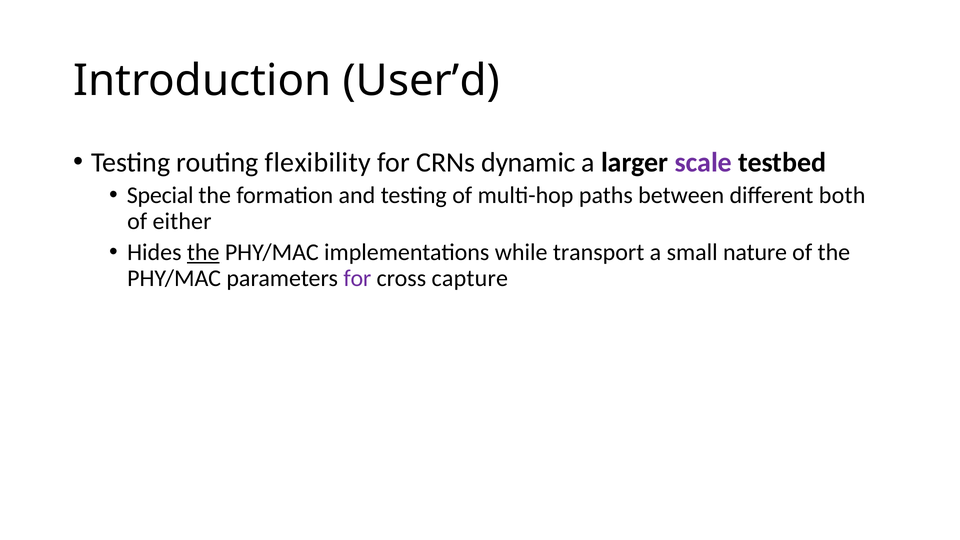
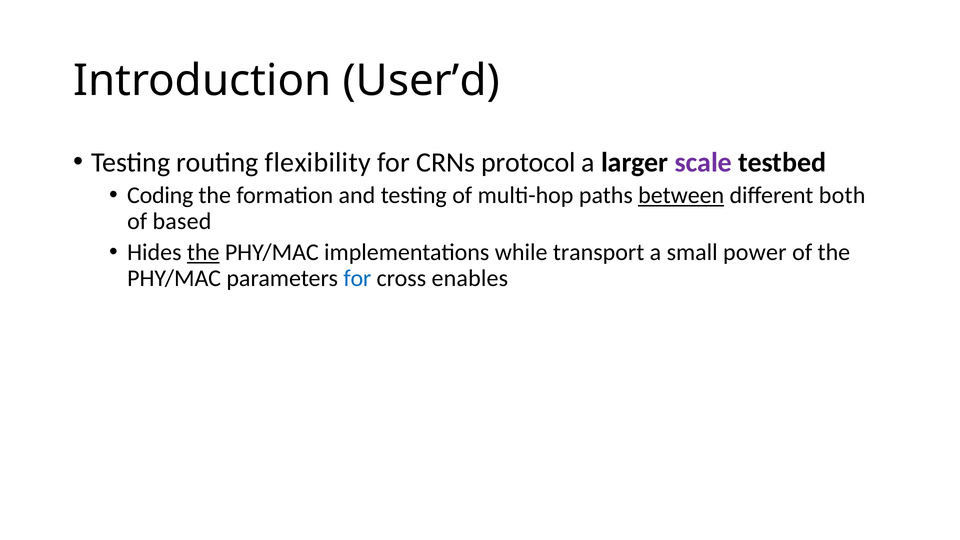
dynamic: dynamic -> protocol
Special: Special -> Coding
between underline: none -> present
either: either -> based
nature: nature -> power
for at (357, 278) colour: purple -> blue
capture: capture -> enables
